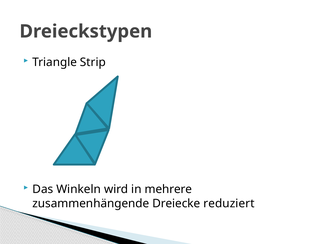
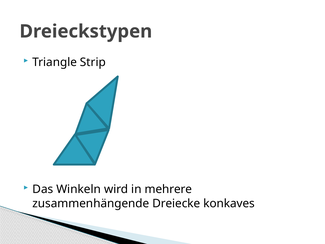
reduziert: reduziert -> konkaves
